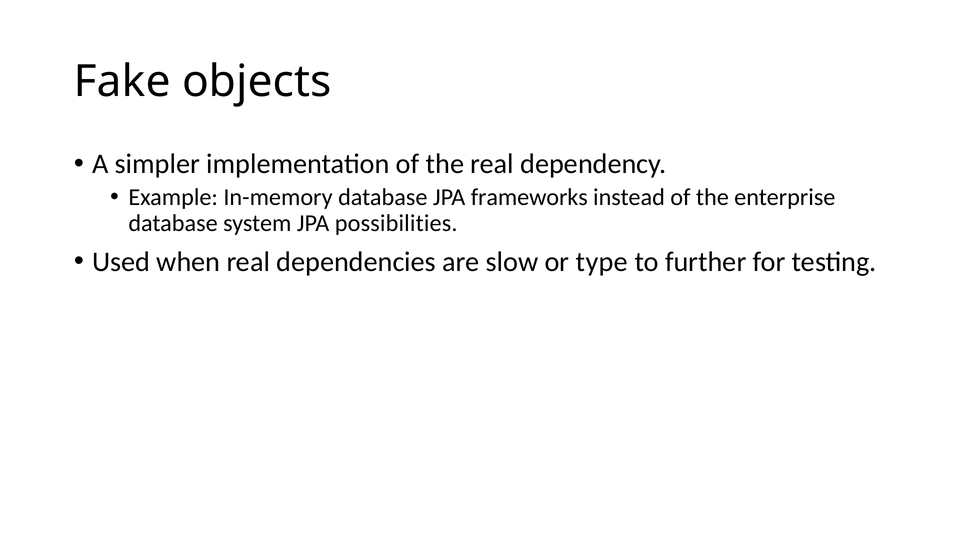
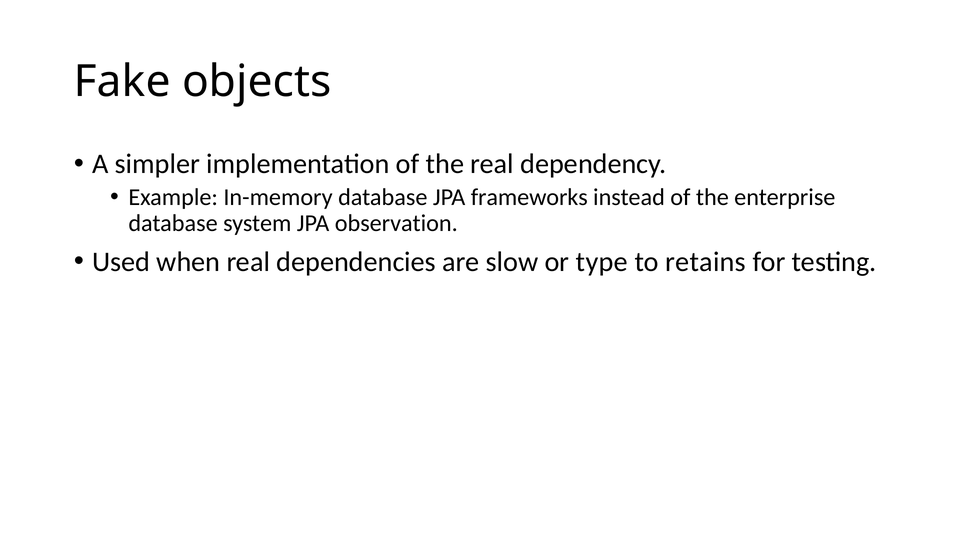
possibilities: possibilities -> observation
further: further -> retains
